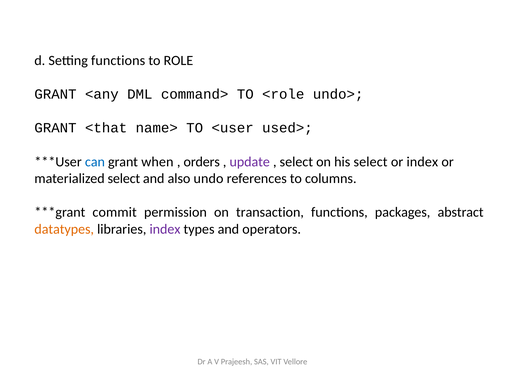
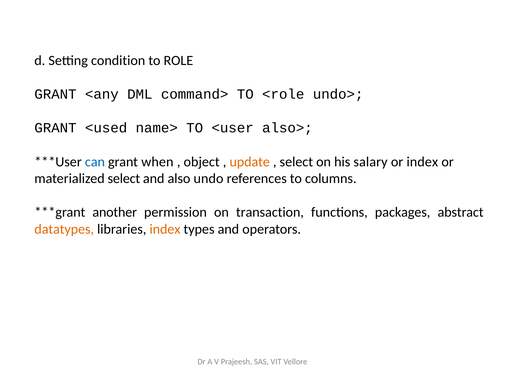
Setting functions: functions -> condition
<that: <that -> <used
used>: used> -> also>
orders: orders -> object
update colour: purple -> orange
his select: select -> salary
commit: commit -> another
index at (165, 229) colour: purple -> orange
